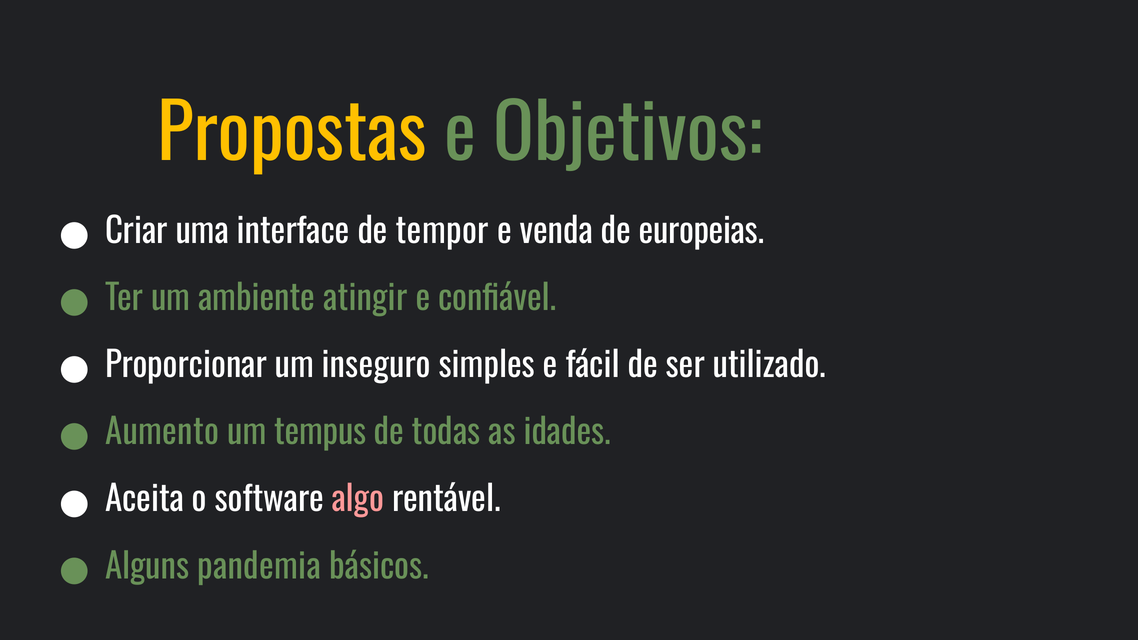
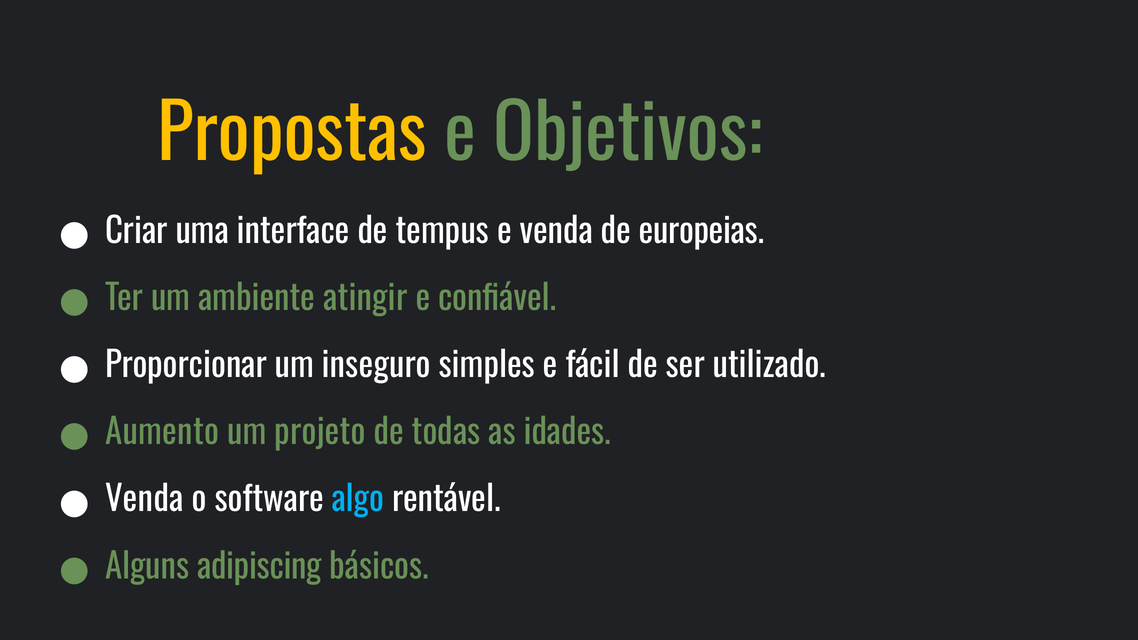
tempor: tempor -> tempus
tempus: tempus -> projeto
Aceita at (145, 500): Aceita -> Venda
algo colour: pink -> light blue
pandemia: pandemia -> adipiscing
